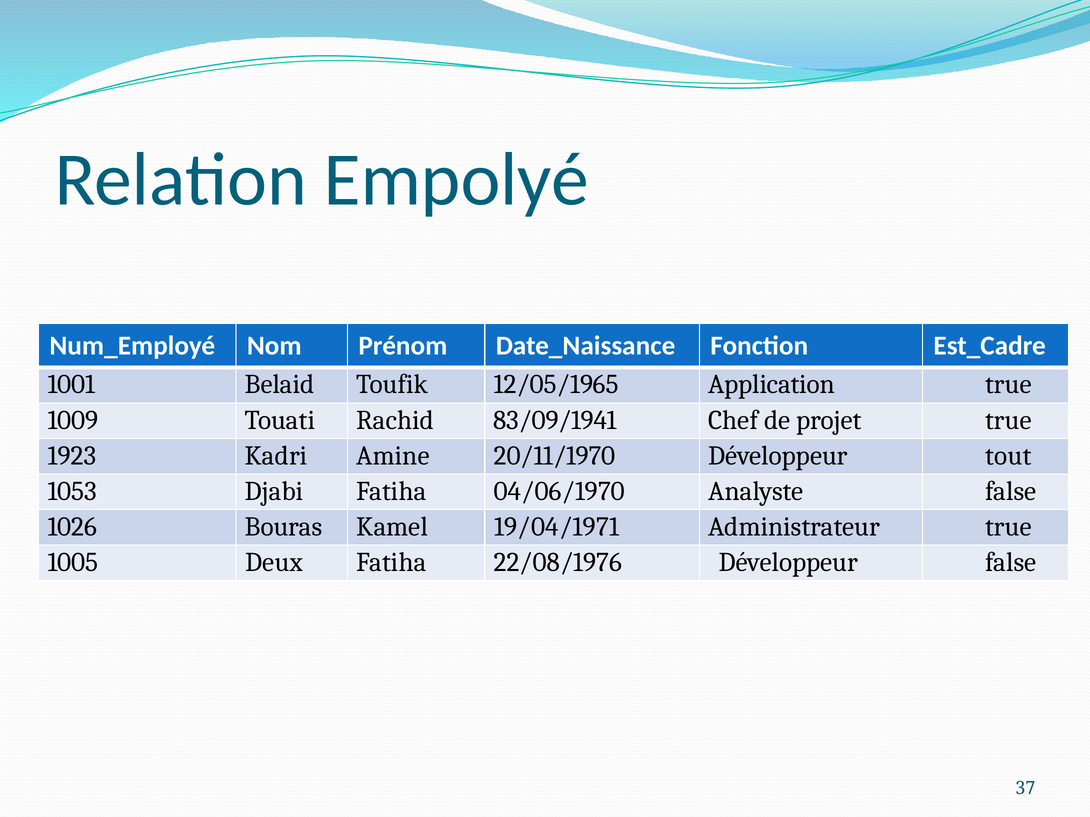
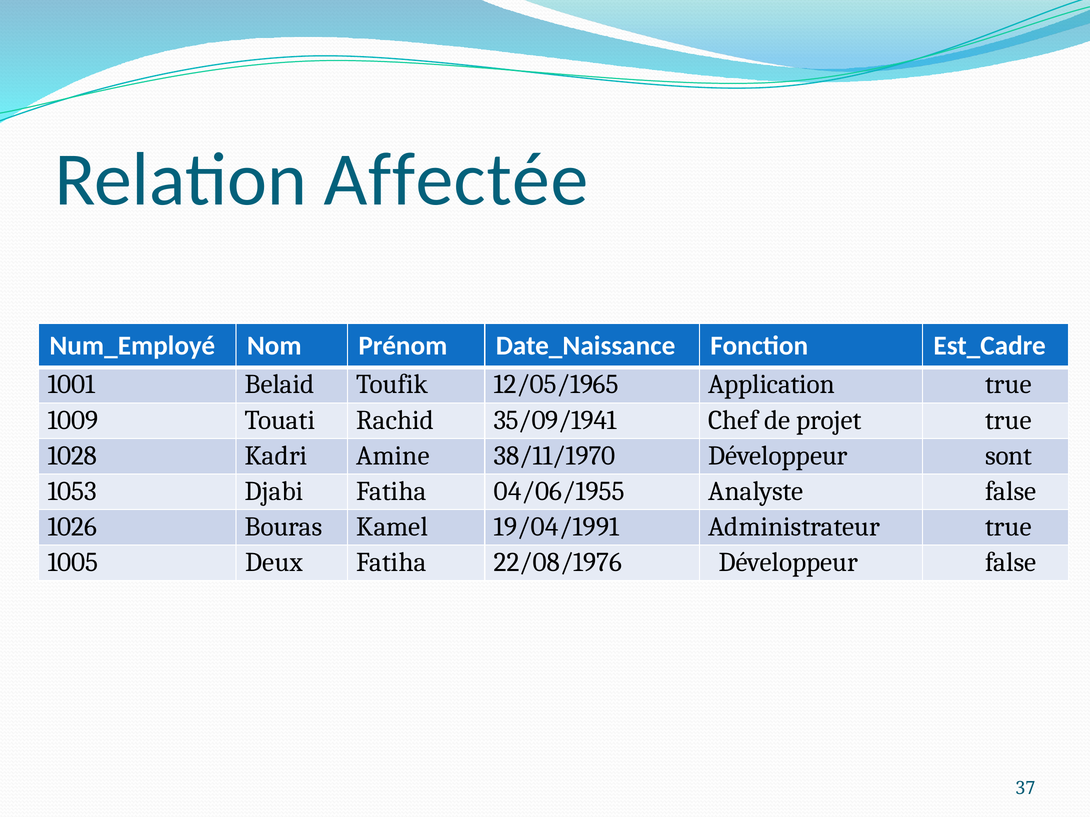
Empolyé: Empolyé -> Affectée
83/09/1941: 83/09/1941 -> 35/09/1941
1923: 1923 -> 1028
20/11/1970: 20/11/1970 -> 38/11/1970
tout: tout -> sont
04/06/1970: 04/06/1970 -> 04/06/1955
19/04/1971: 19/04/1971 -> 19/04/1991
